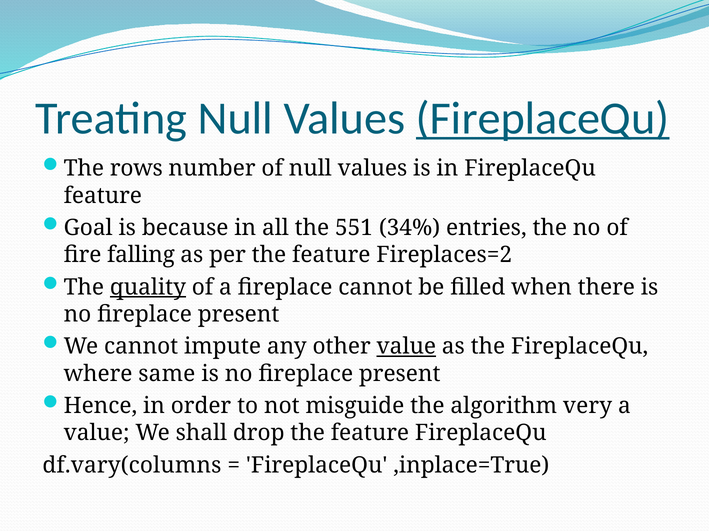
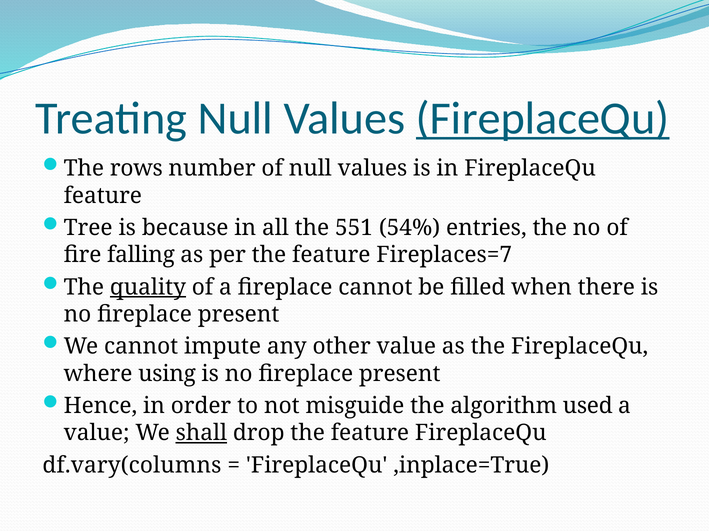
Goal: Goal -> Tree
34%: 34% -> 54%
Fireplaces=2: Fireplaces=2 -> Fireplaces=7
value at (406, 347) underline: present -> none
same: same -> using
very: very -> used
shall underline: none -> present
